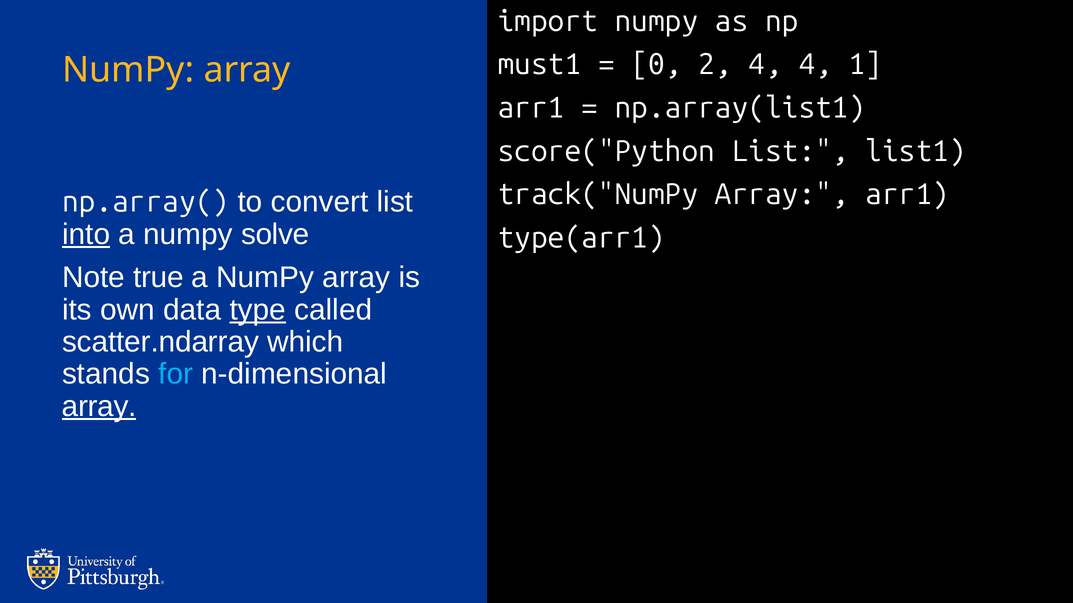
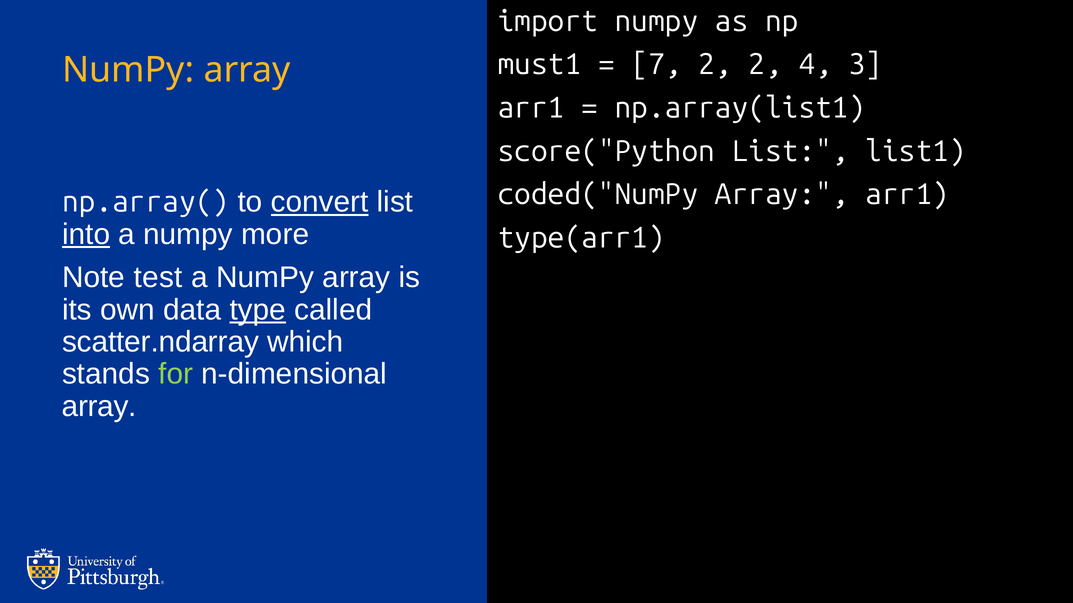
0: 0 -> 7
2 4: 4 -> 2
1: 1 -> 3
track("NumPy: track("NumPy -> coded("NumPy
convert underline: none -> present
solve: solve -> more
true: true -> test
for colour: light blue -> light green
array at (99, 407) underline: present -> none
